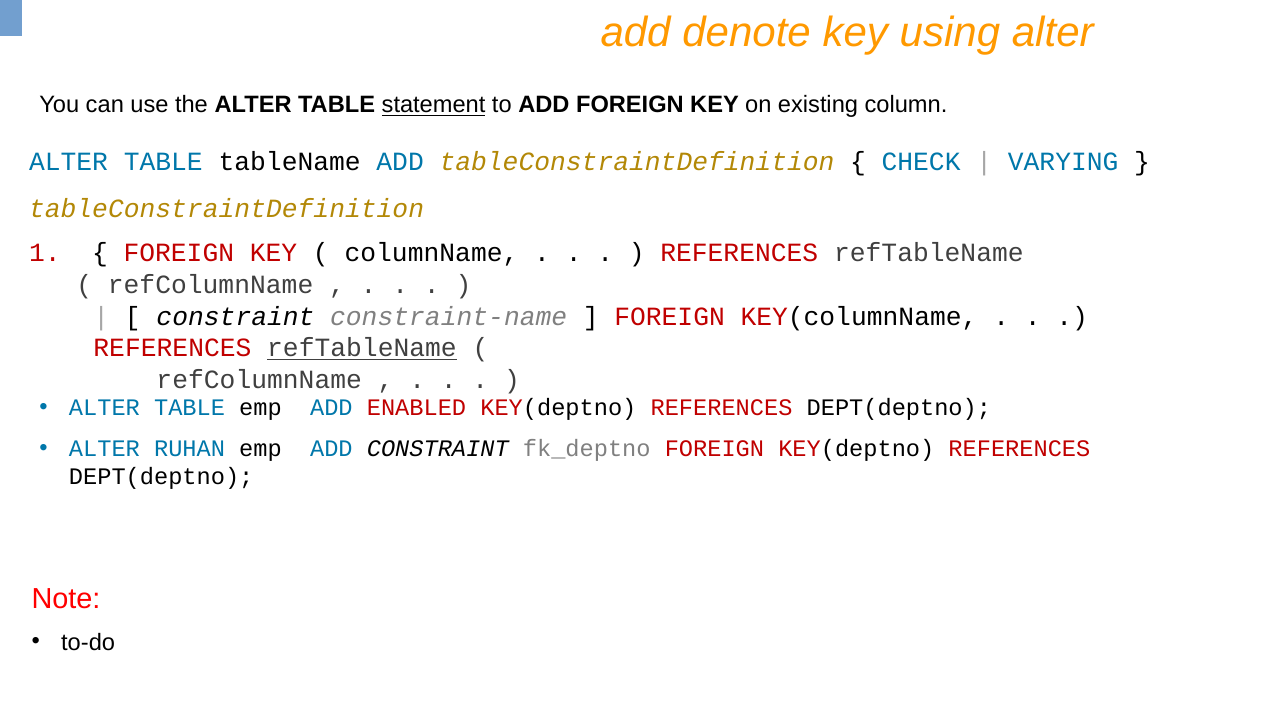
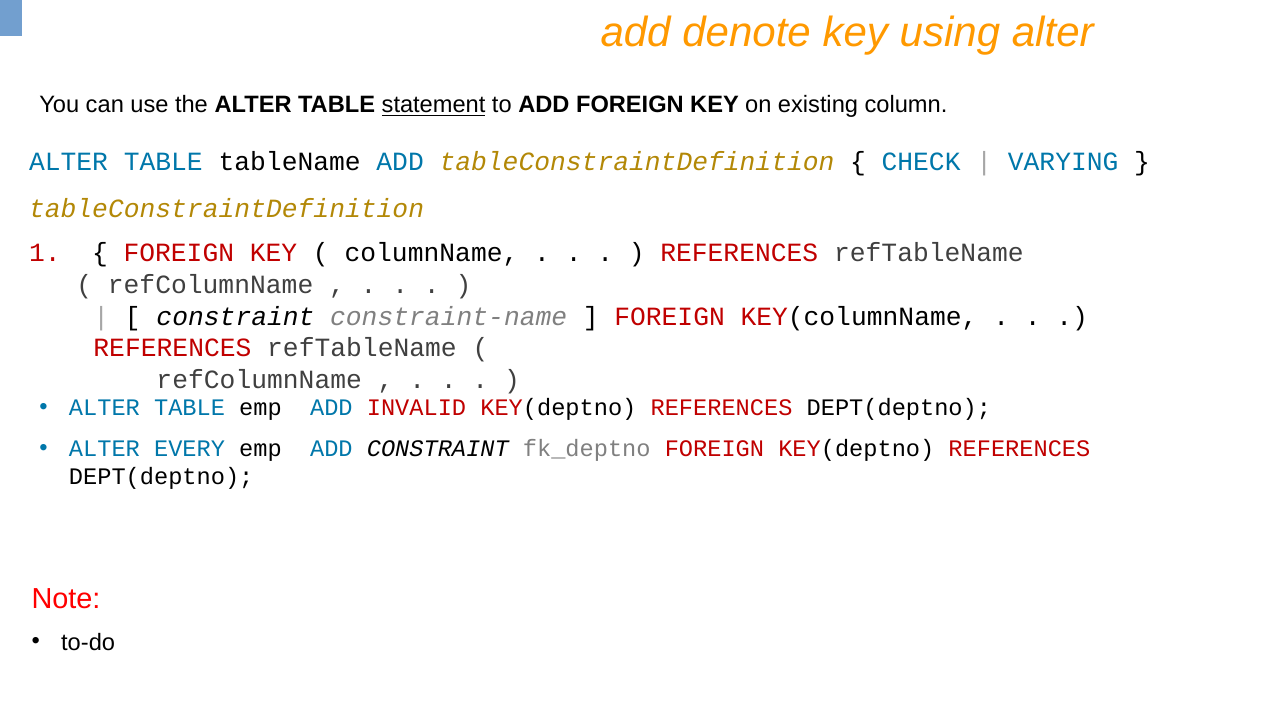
refTableName at (362, 348) underline: present -> none
ENABLED: ENABLED -> INVALID
RUHAN: RUHAN -> EVERY
